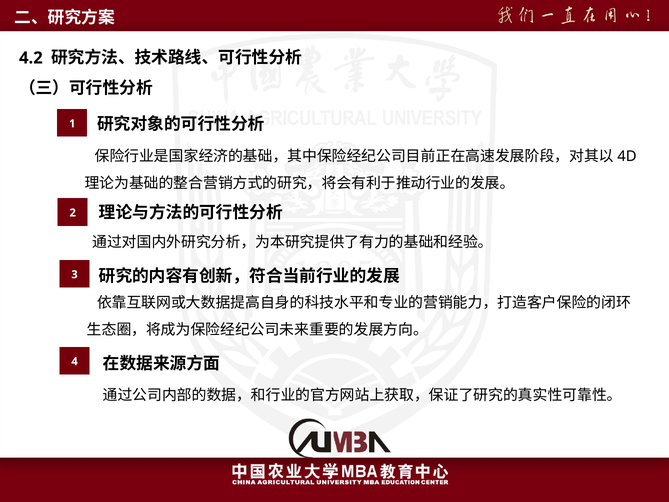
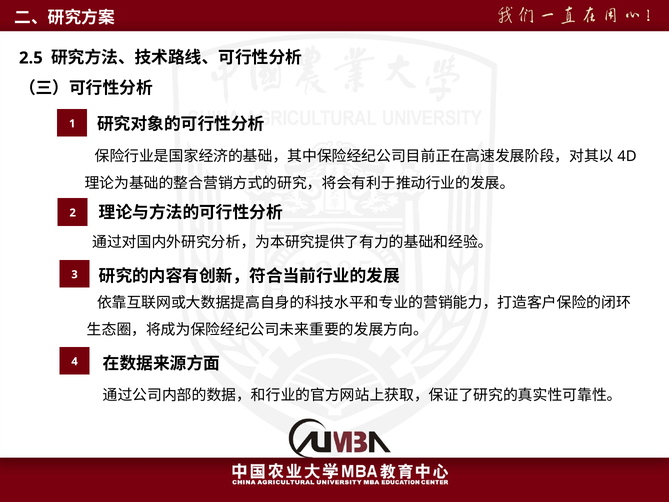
4.2: 4.2 -> 2.5
